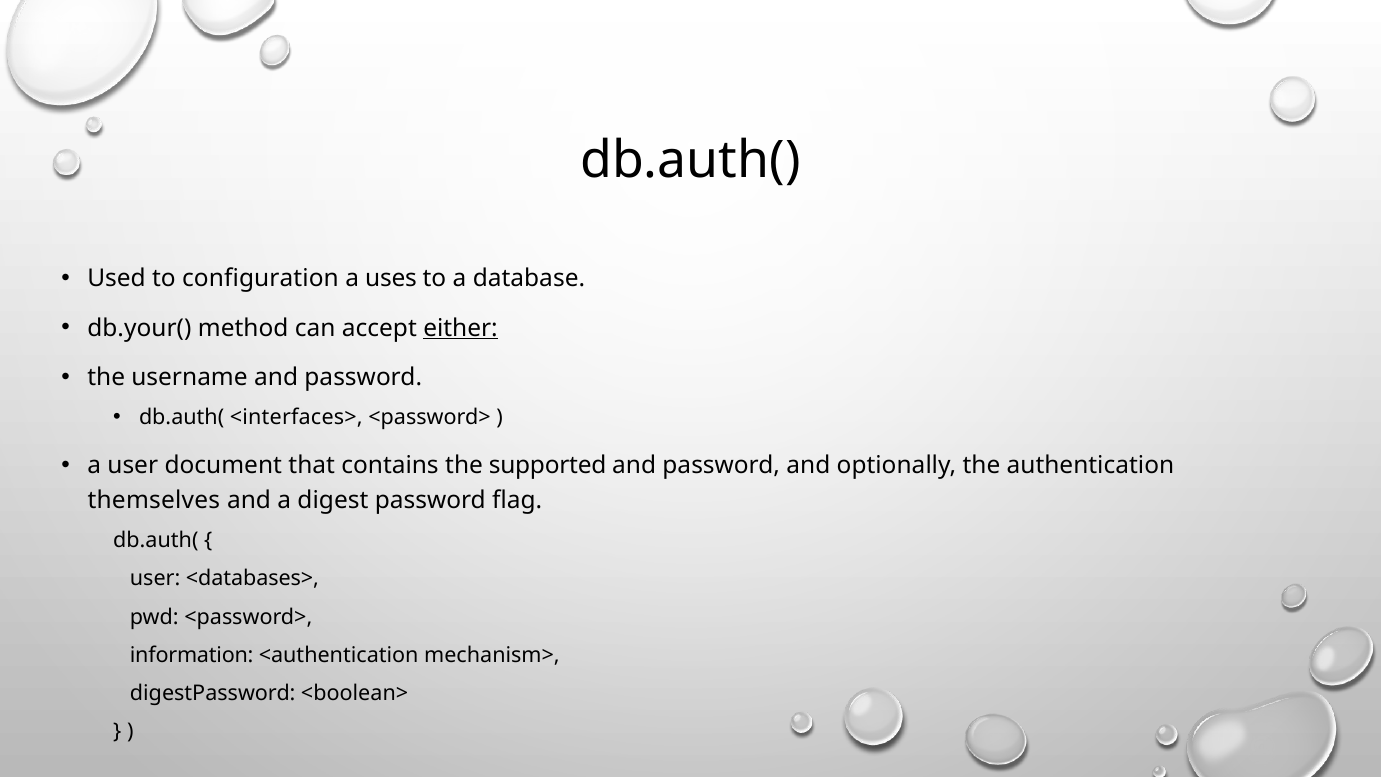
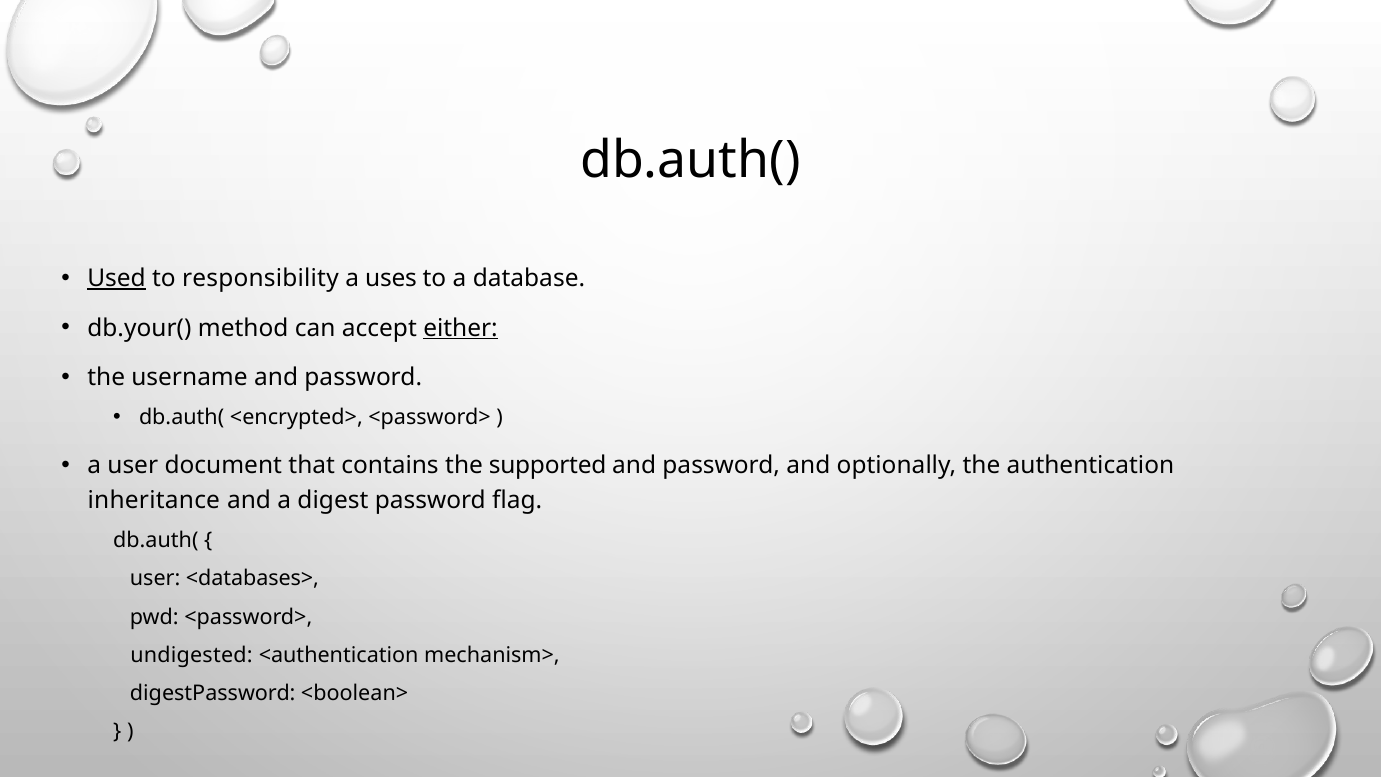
Used underline: none -> present
configuration: configuration -> responsibility
<interfaces>: <interfaces> -> <encrypted>
themselves: themselves -> inheritance
information: information -> undigested
